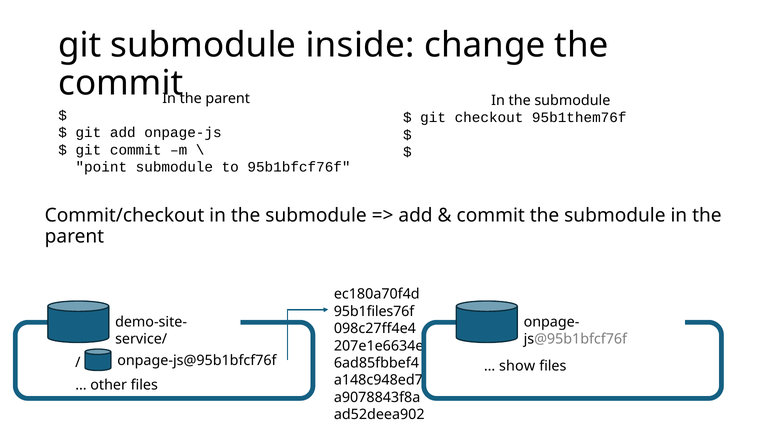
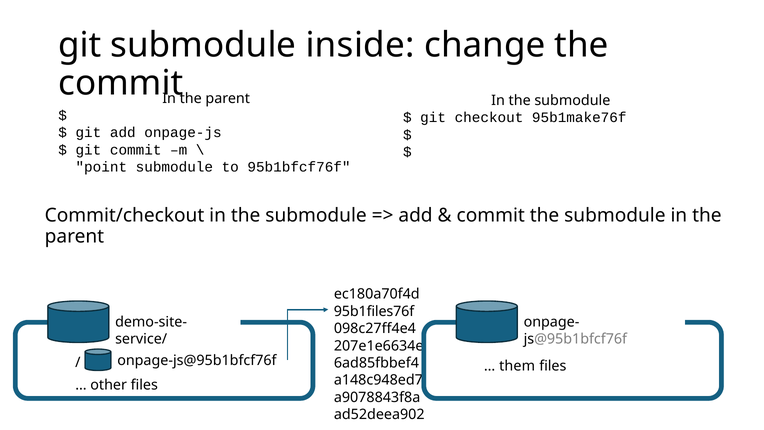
95b1them76f: 95b1them76f -> 95b1make76f
show: show -> them
